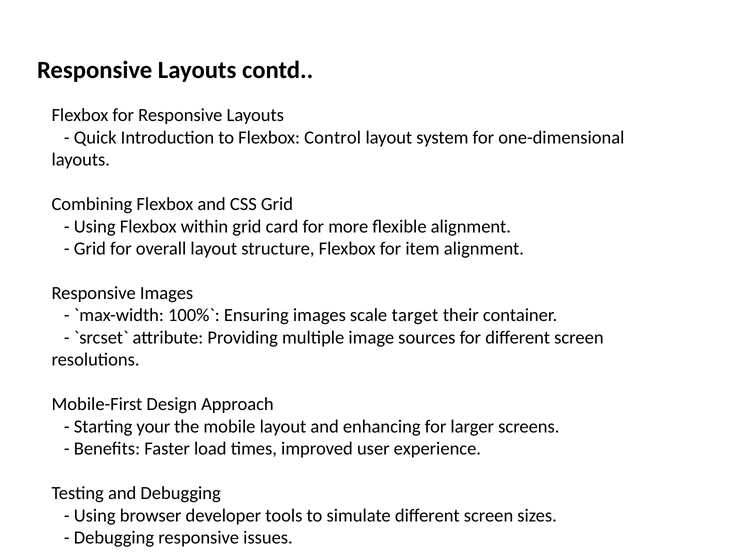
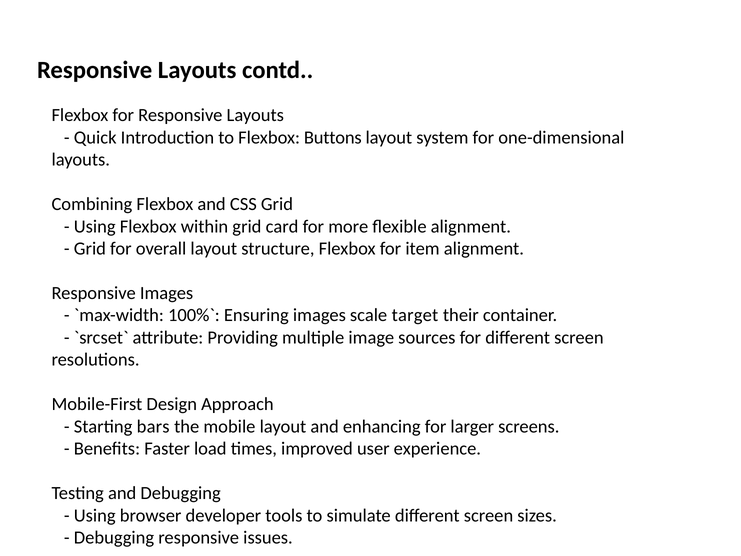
Control: Control -> Buttons
your: your -> bars
